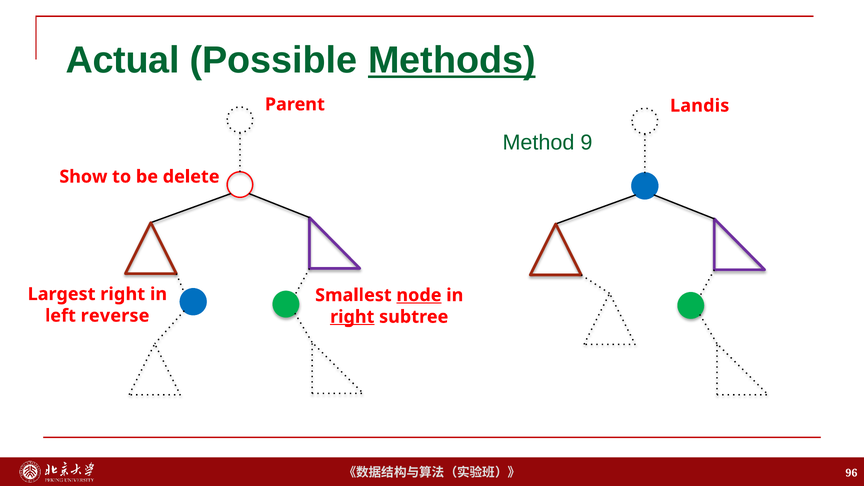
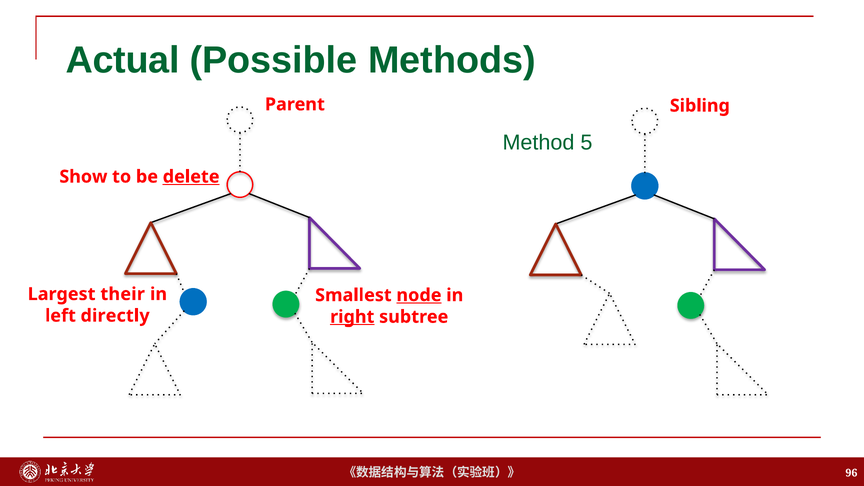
Methods underline: present -> none
Landis: Landis -> Sibling
9: 9 -> 5
delete underline: none -> present
Largest right: right -> their
reverse: reverse -> directly
